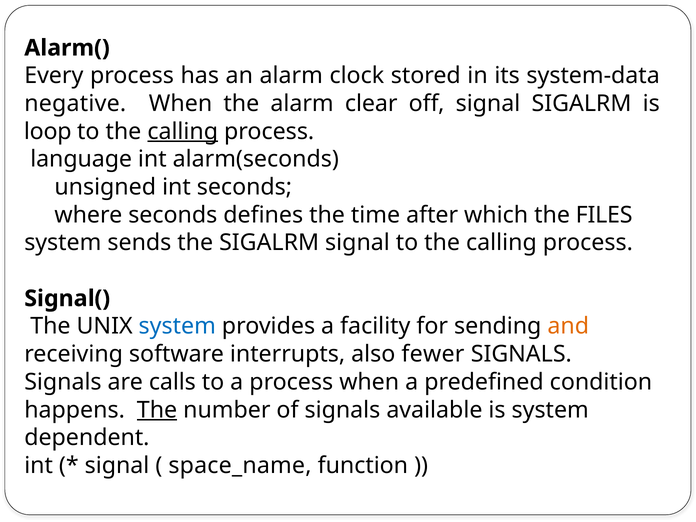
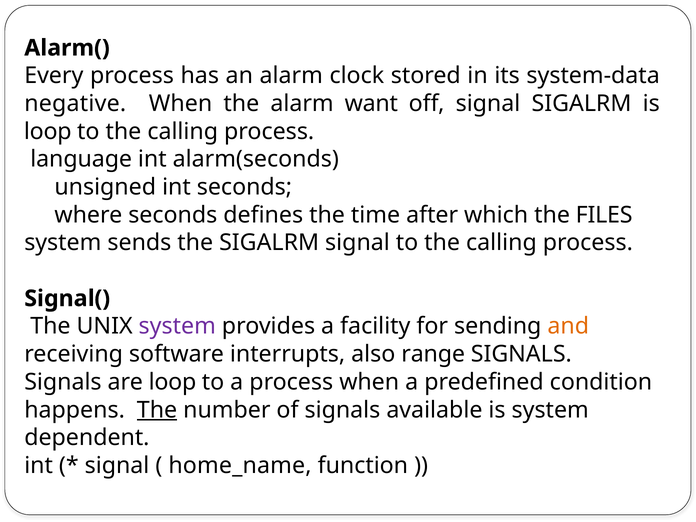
clear: clear -> want
calling at (183, 131) underline: present -> none
system at (177, 326) colour: blue -> purple
fewer: fewer -> range
are calls: calls -> loop
space_name: space_name -> home_name
